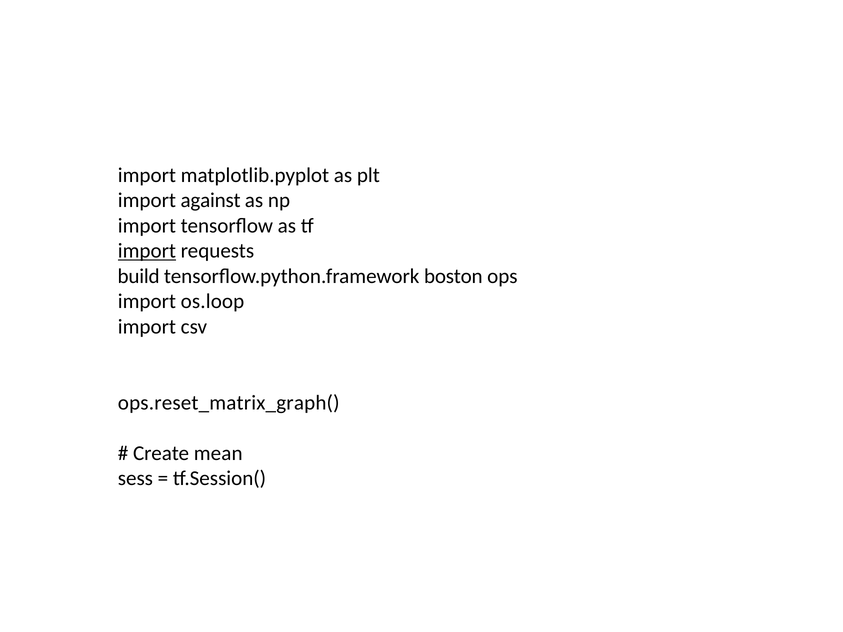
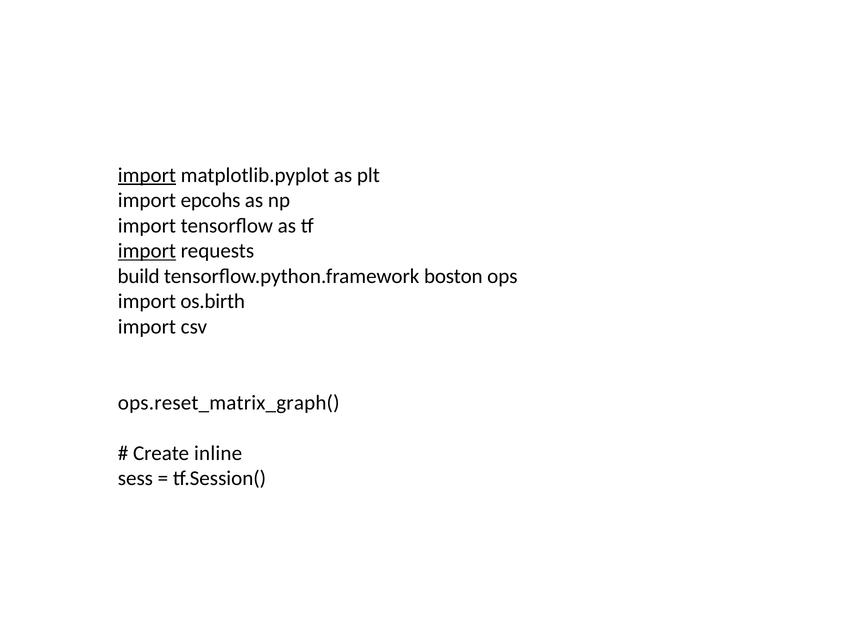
import at (147, 175) underline: none -> present
against: against -> epcohs
os.loop: os.loop -> os.birth
mean: mean -> inline
